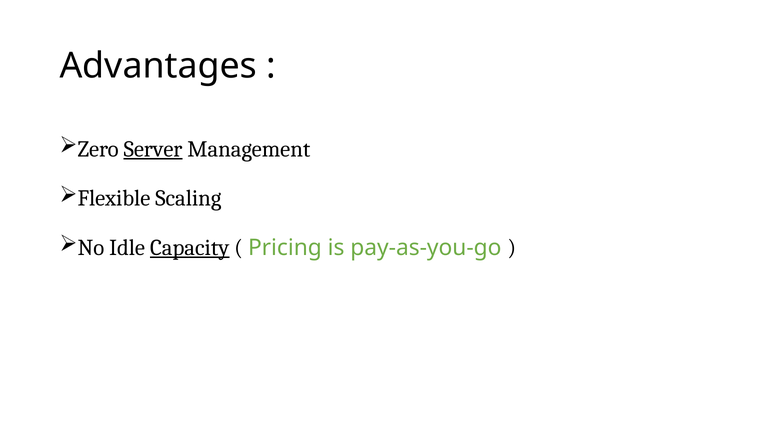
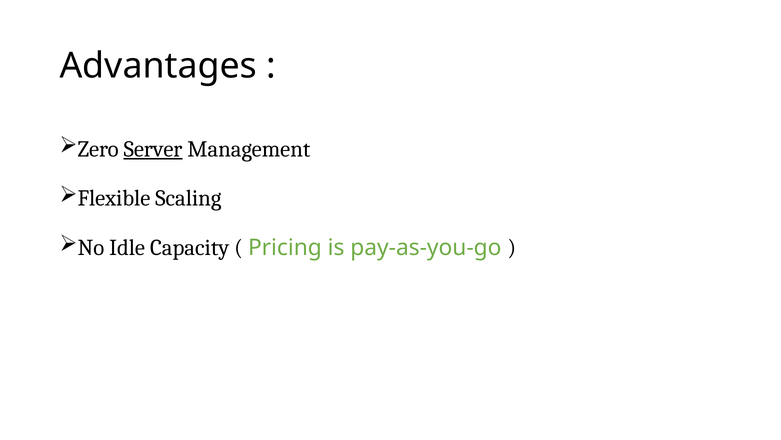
Capacity underline: present -> none
